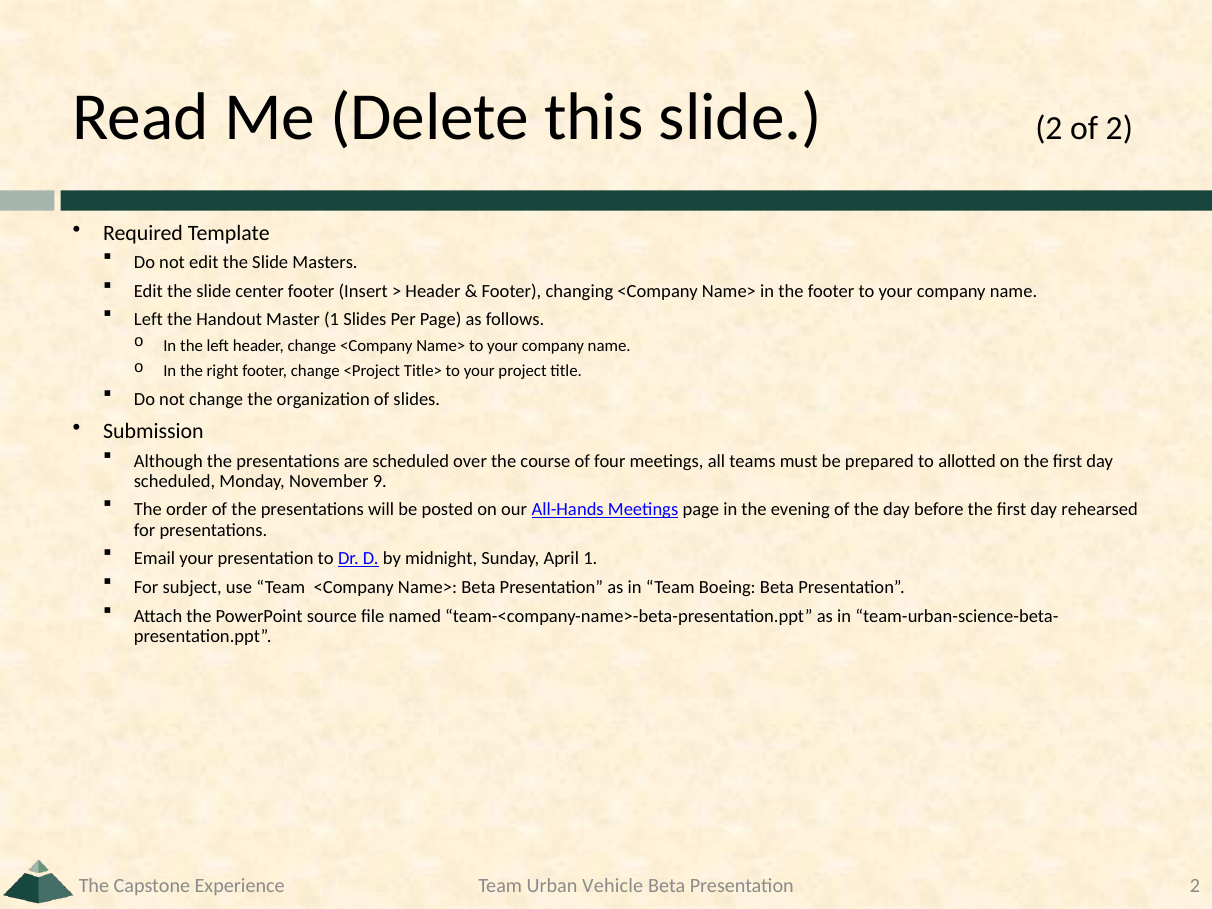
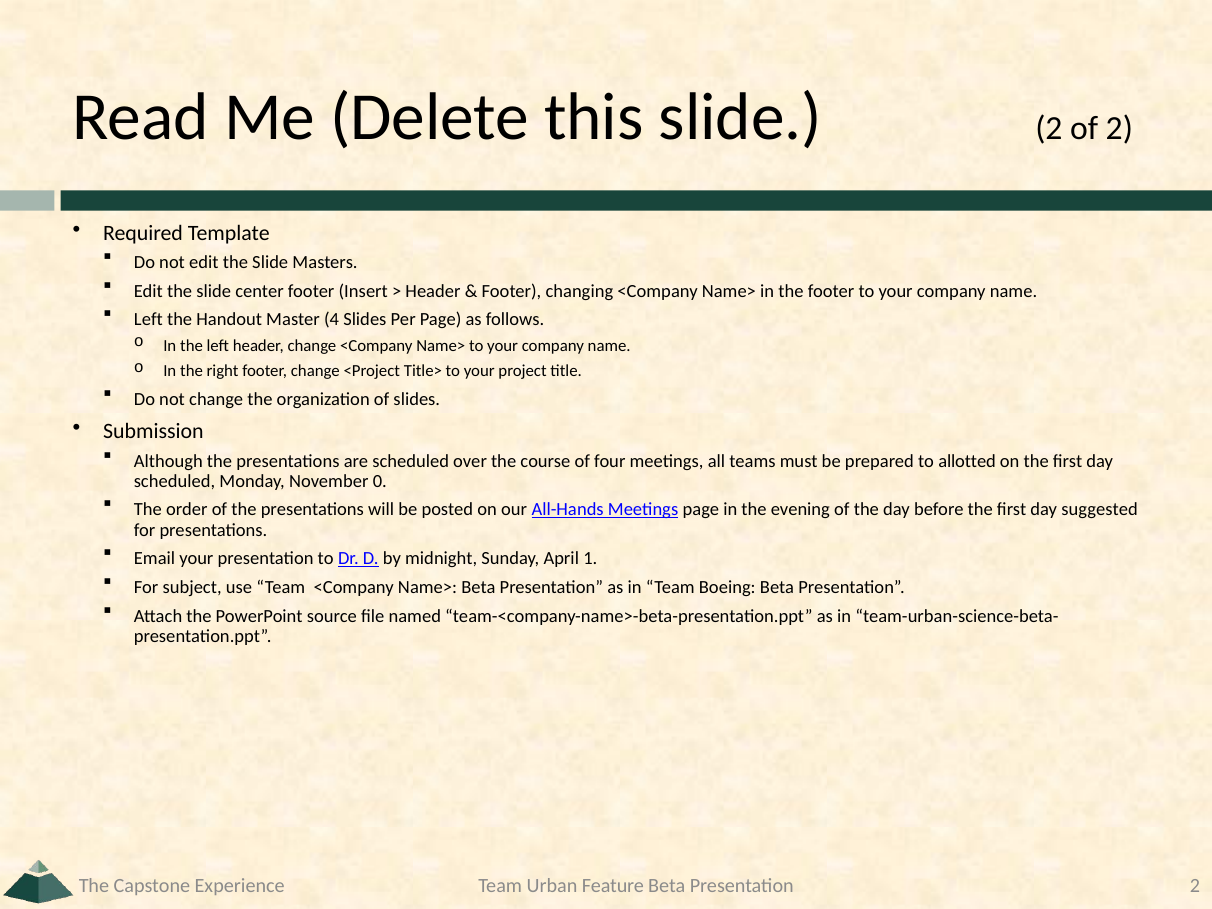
Master 1: 1 -> 4
9: 9 -> 0
rehearsed: rehearsed -> suggested
Vehicle: Vehicle -> Feature
